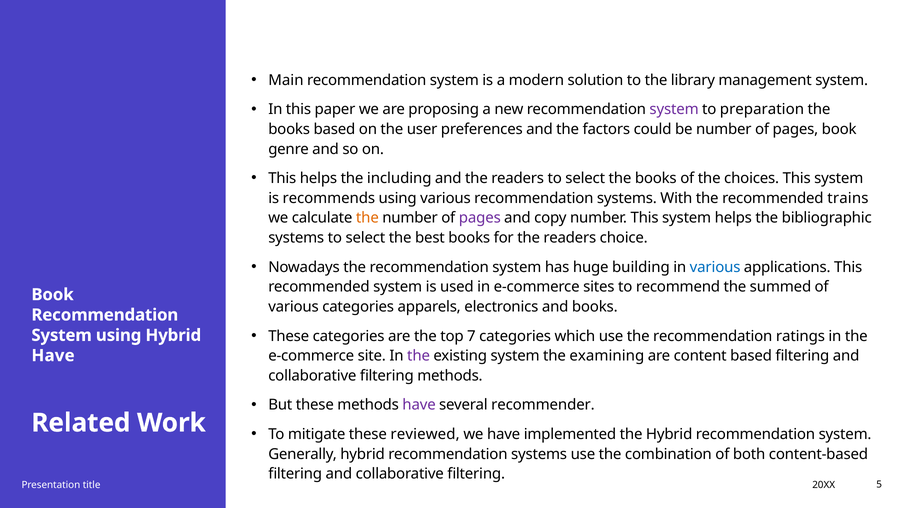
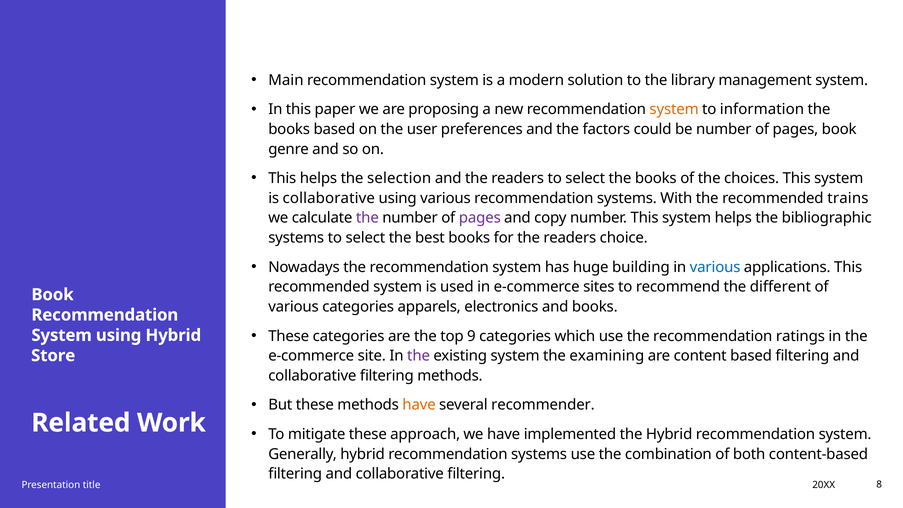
system at (674, 109) colour: purple -> orange
preparation: preparation -> information
including: including -> selection
is recommends: recommends -> collaborative
the at (367, 218) colour: orange -> purple
summed: summed -> different
7: 7 -> 9
Have at (53, 356): Have -> Store
have at (419, 405) colour: purple -> orange
reviewed: reviewed -> approach
5: 5 -> 8
